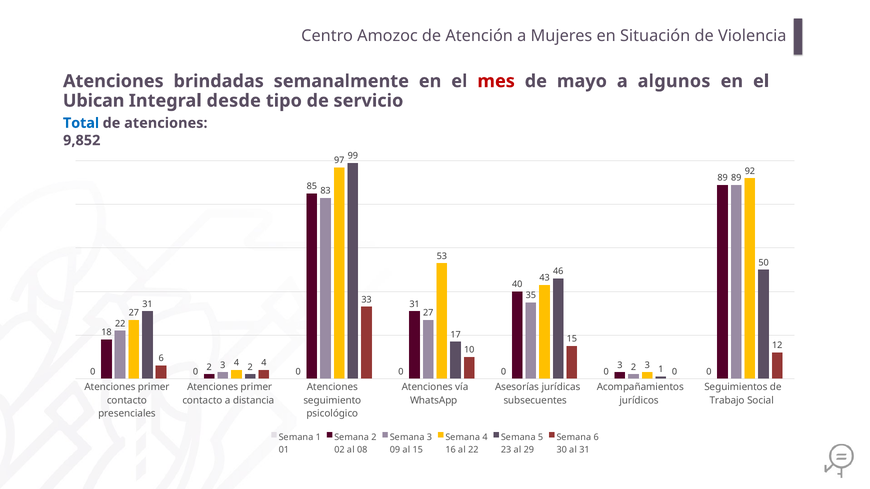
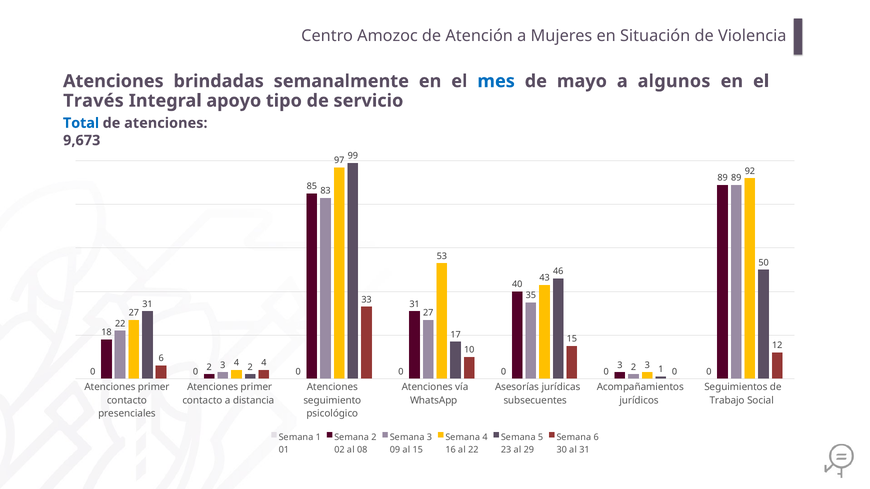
mes colour: red -> blue
Ubican: Ubican -> Través
desde: desde -> apoyo
9,852: 9,852 -> 9,673
